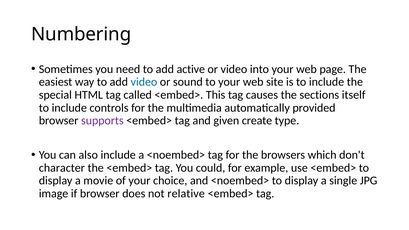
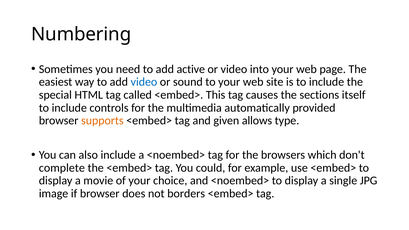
supports colour: purple -> orange
create: create -> allows
character: character -> complete
relative: relative -> borders
